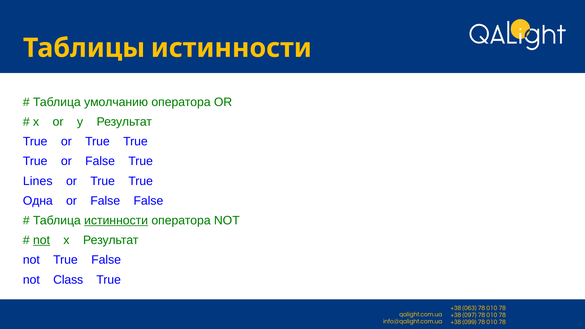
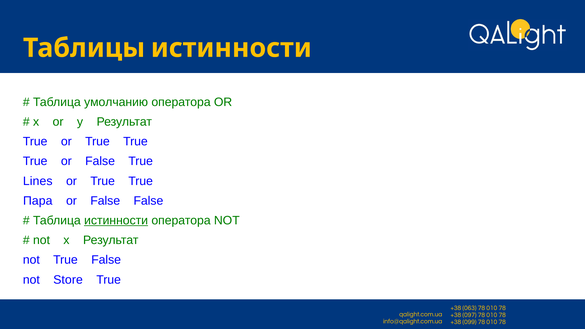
Одна: Одна -> Пара
not at (42, 240) underline: present -> none
Class: Class -> Store
